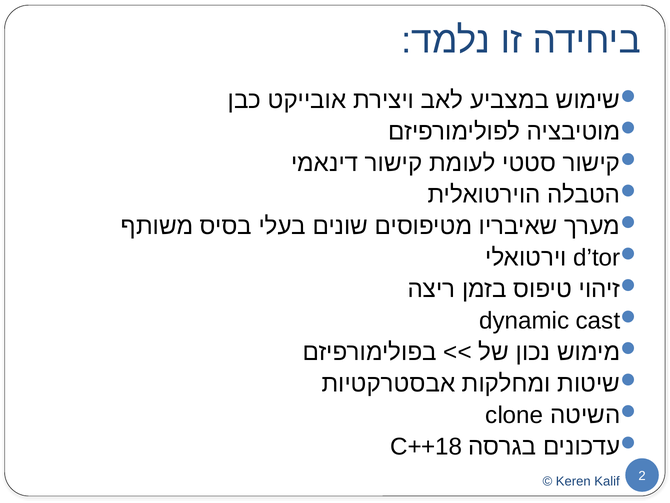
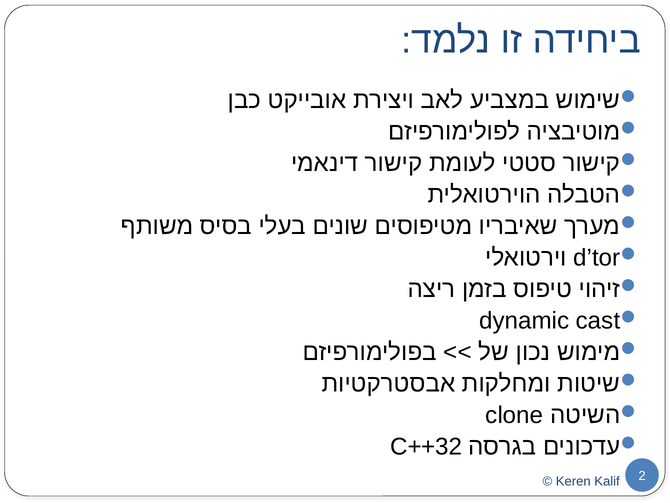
C++18: C++18 -> C++32
